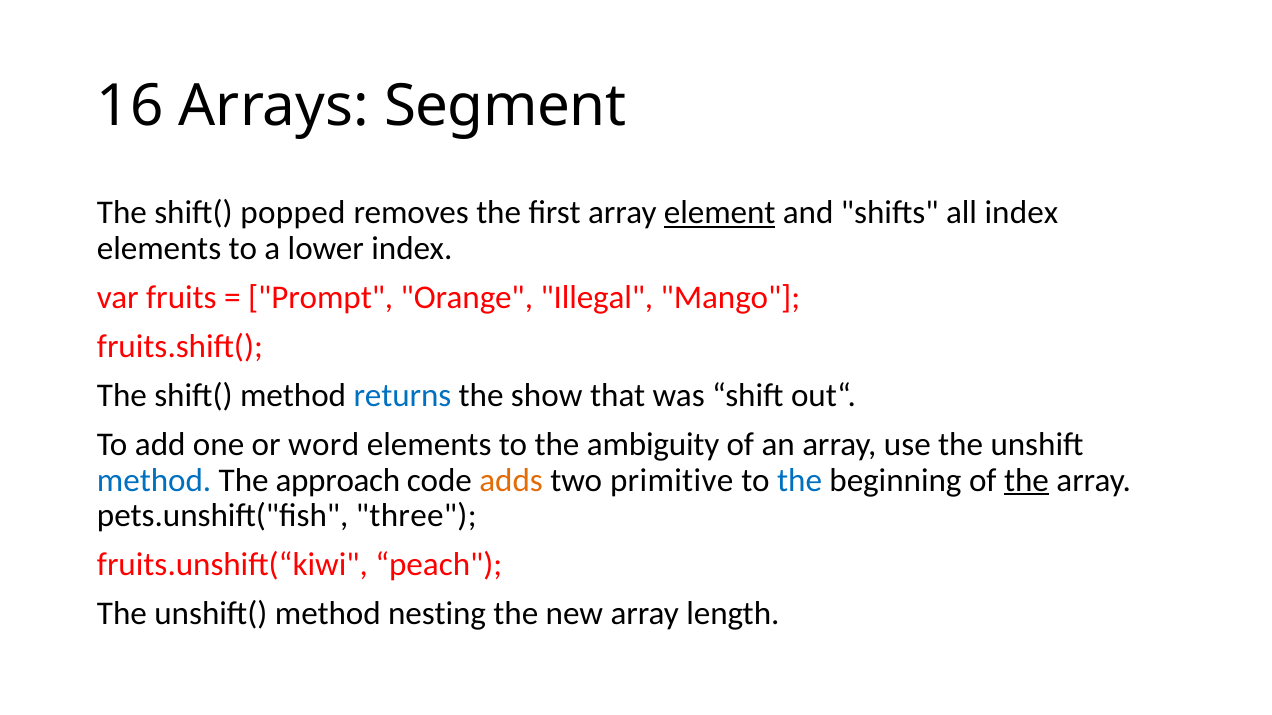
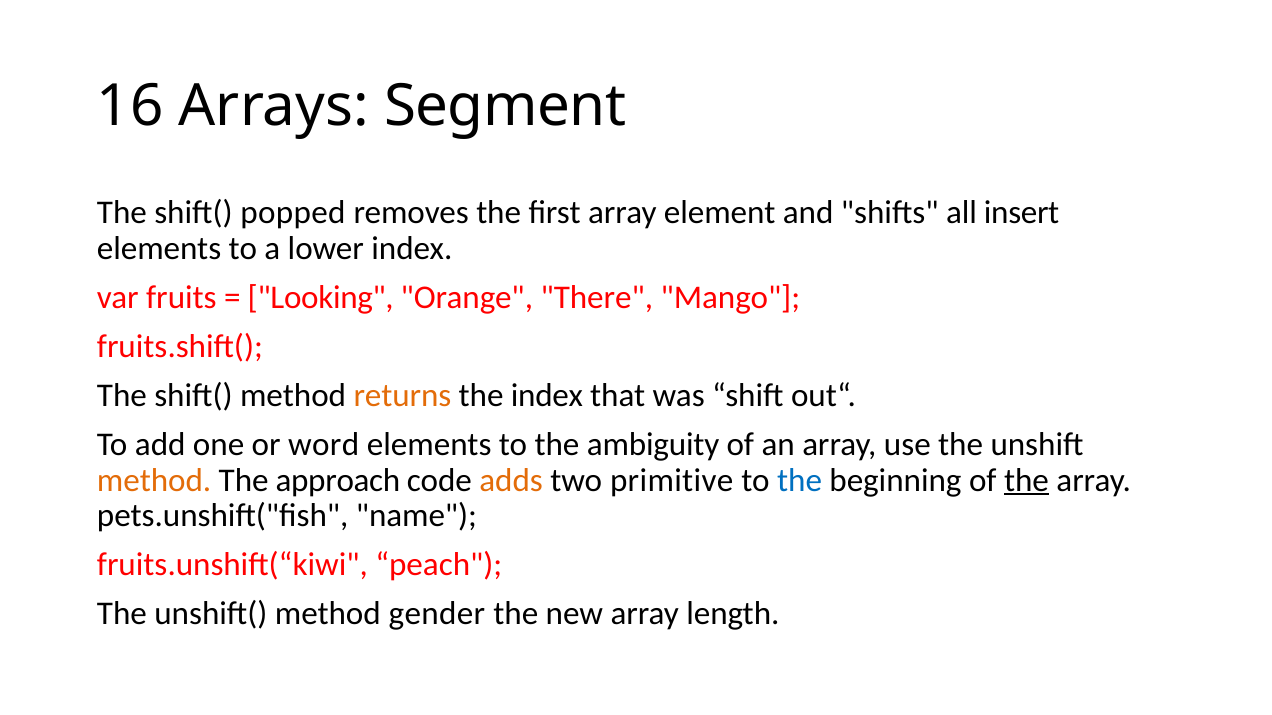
element underline: present -> none
all index: index -> insert
Prompt: Prompt -> Looking
Illegal: Illegal -> There
returns colour: blue -> orange
the show: show -> index
method at (154, 480) colour: blue -> orange
three: three -> name
nesting: nesting -> gender
